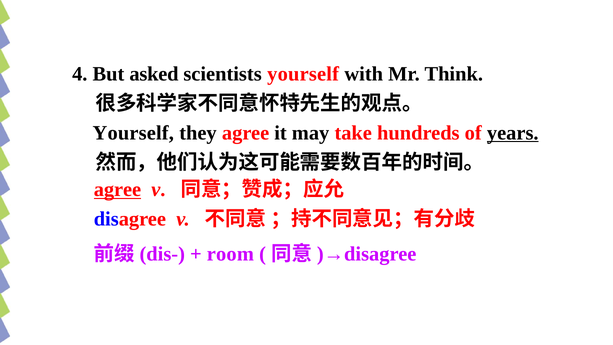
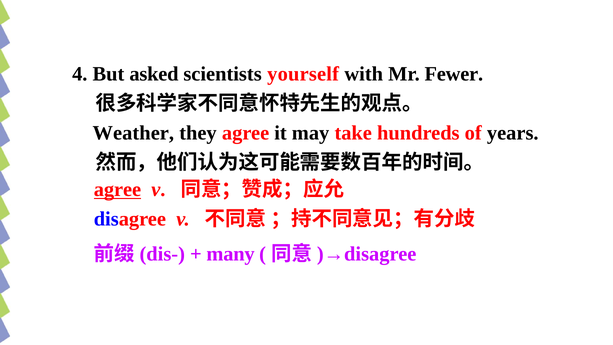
Think: Think -> Fewer
Yourself at (133, 133): Yourself -> Weather
years underline: present -> none
room: room -> many
